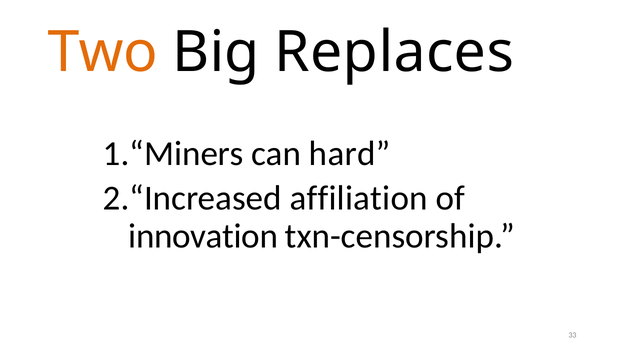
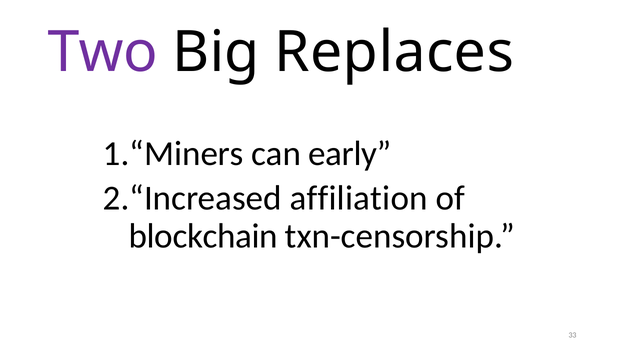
Two colour: orange -> purple
hard: hard -> early
innovation: innovation -> blockchain
